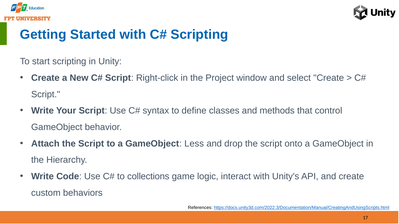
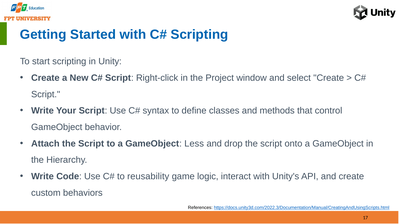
collections: collections -> reusability
